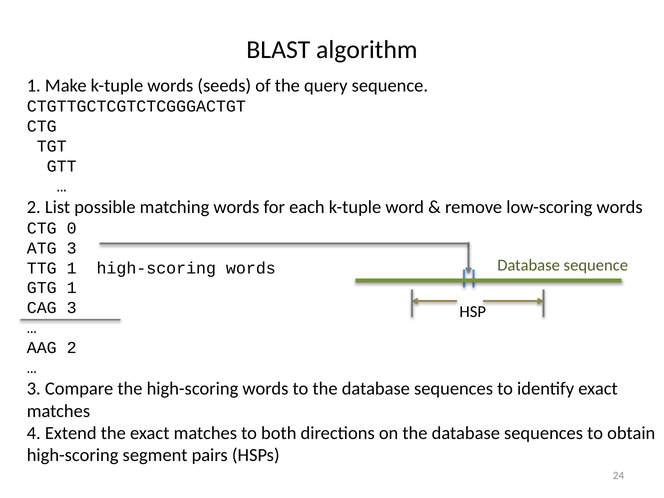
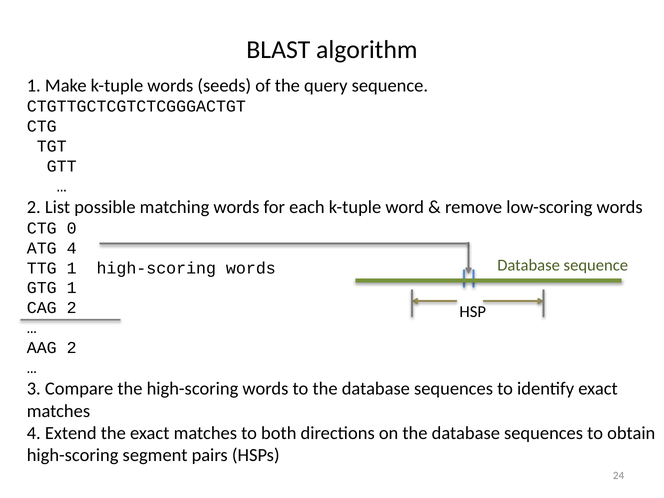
ATG 3: 3 -> 4
CAG 3: 3 -> 2
